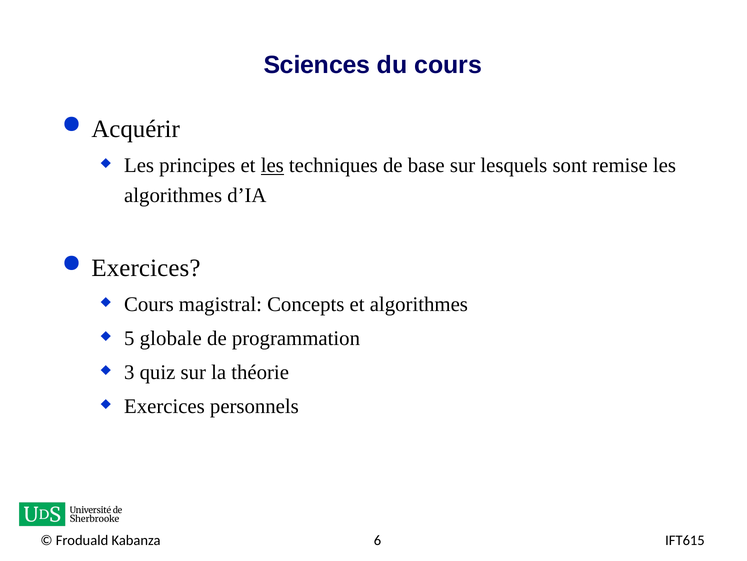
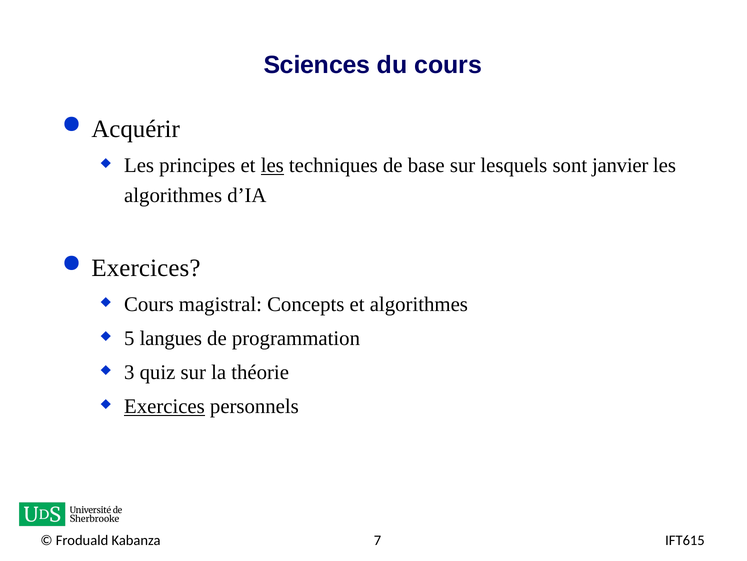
remise: remise -> janvier
globale: globale -> langues
Exercices at (164, 406) underline: none -> present
6: 6 -> 7
